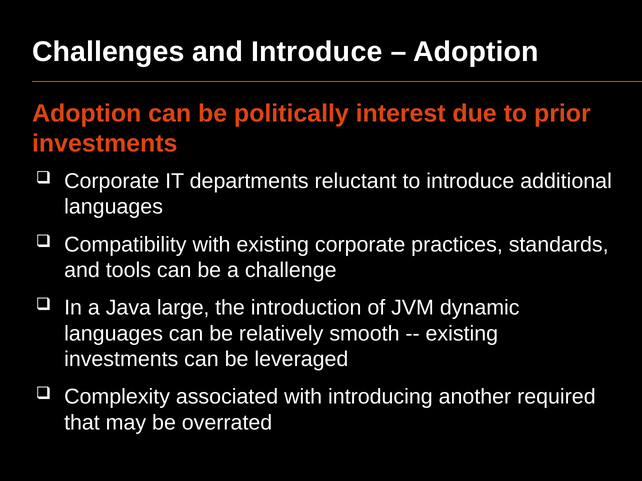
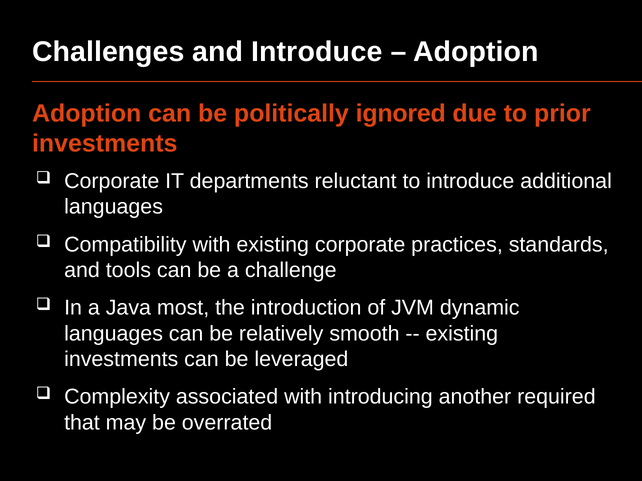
interest: interest -> ignored
large: large -> most
